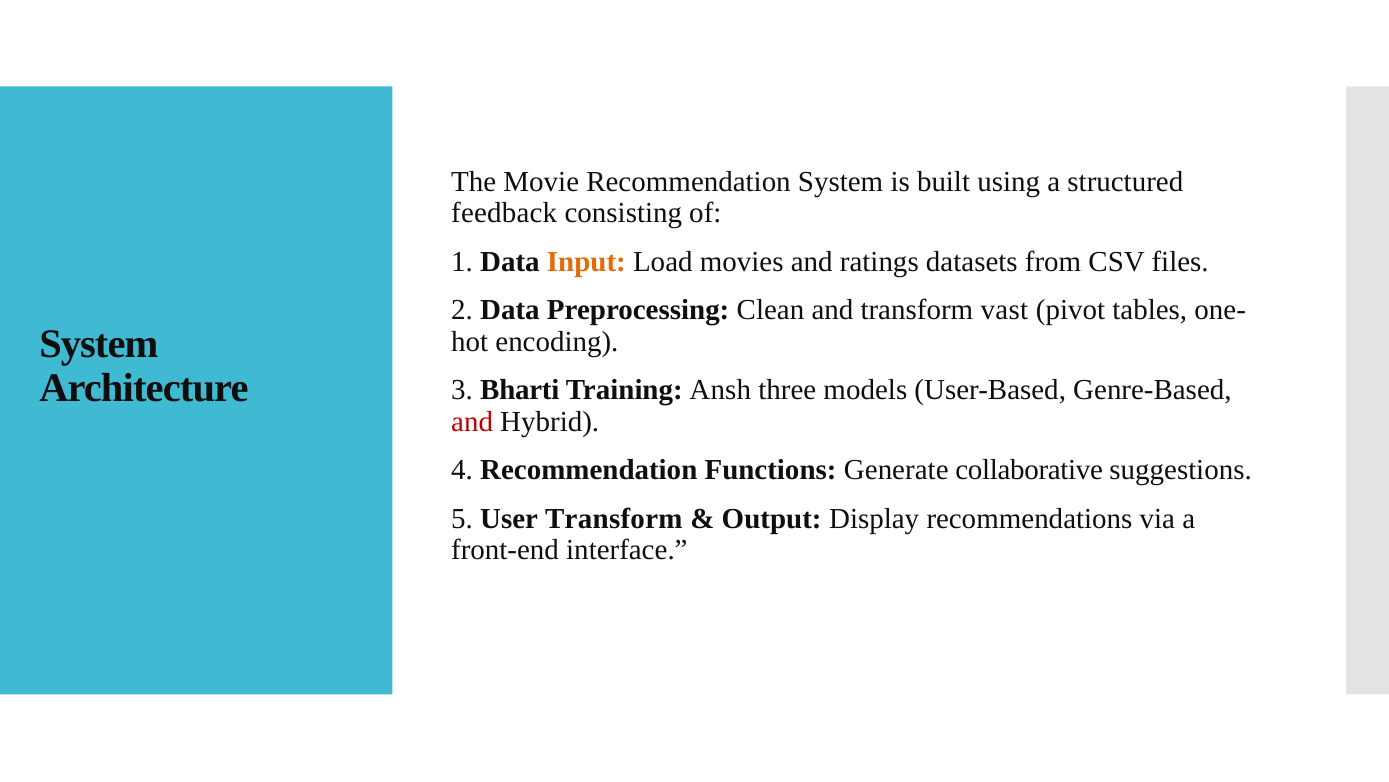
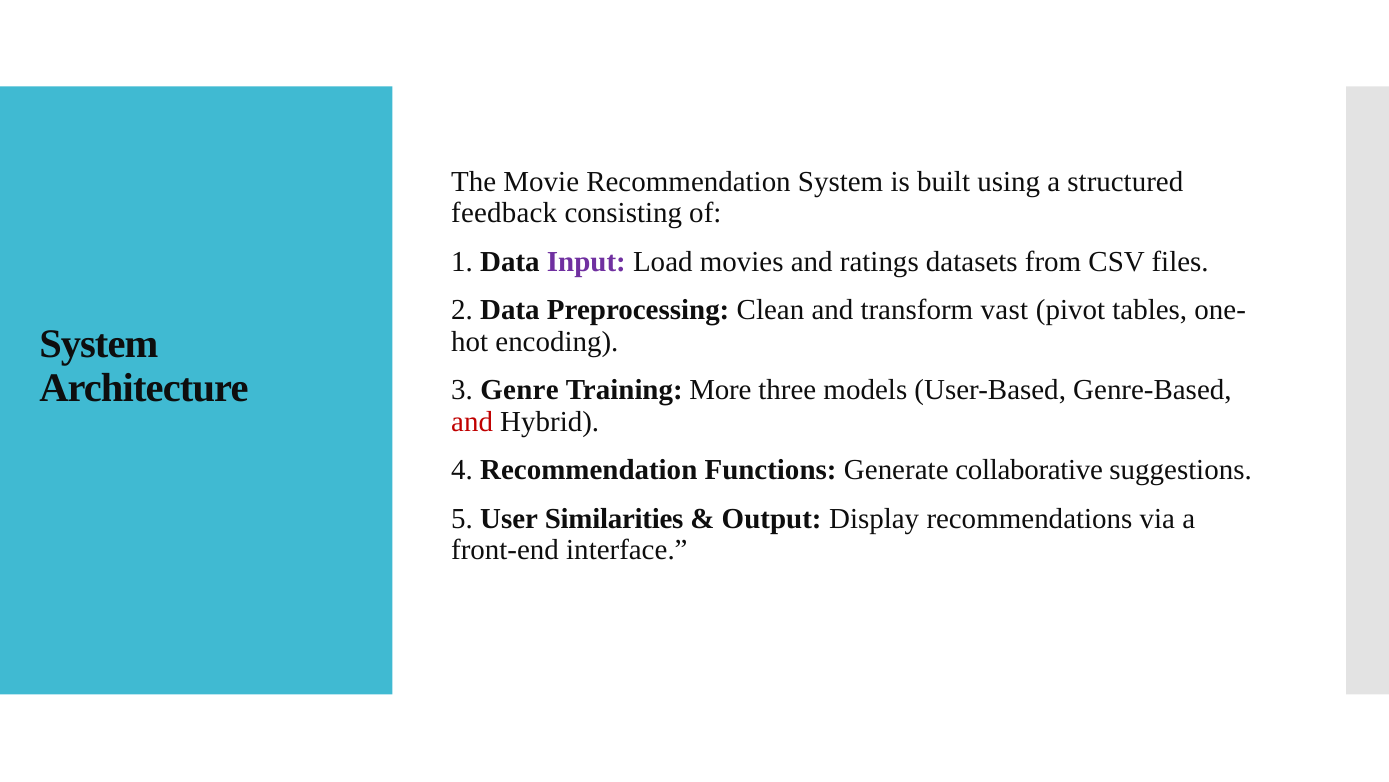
Input colour: orange -> purple
Bharti: Bharti -> Genre
Ansh: Ansh -> More
User Transform: Transform -> Similarities
